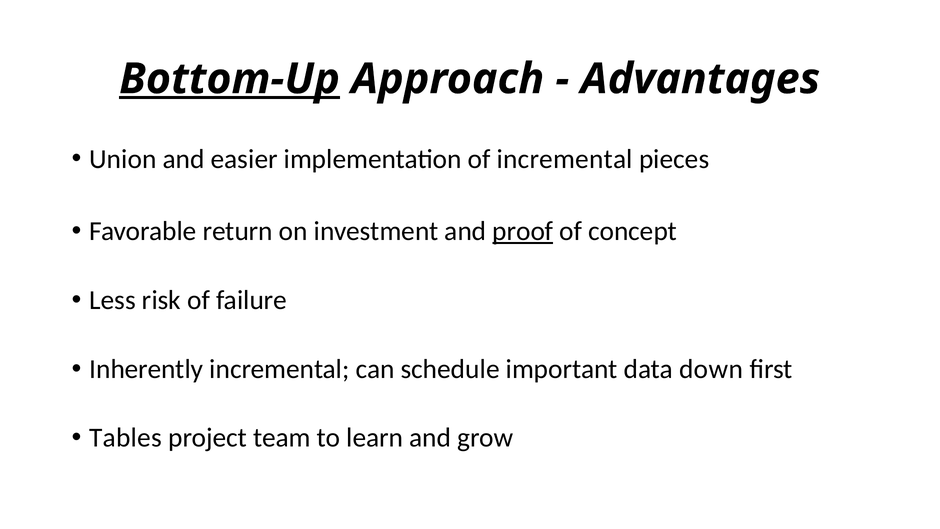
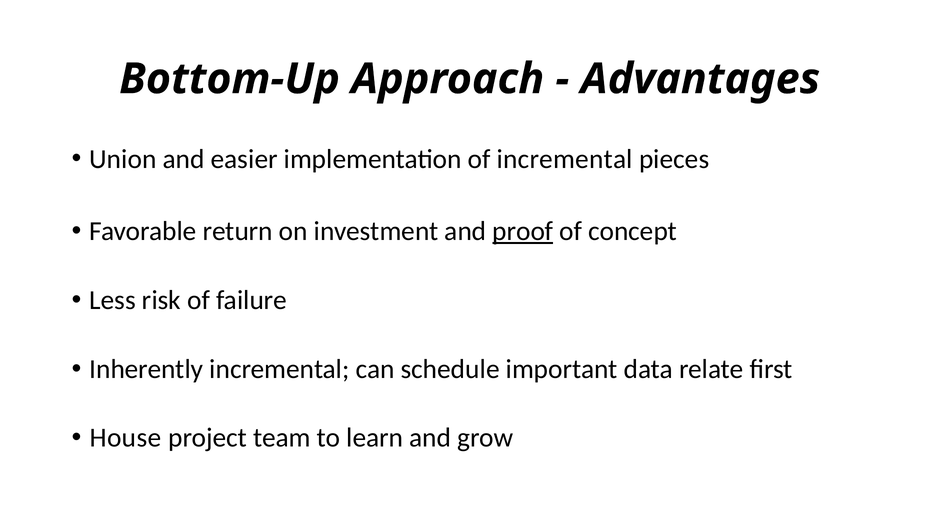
Bottom-Up underline: present -> none
down: down -> relate
Tables: Tables -> House
